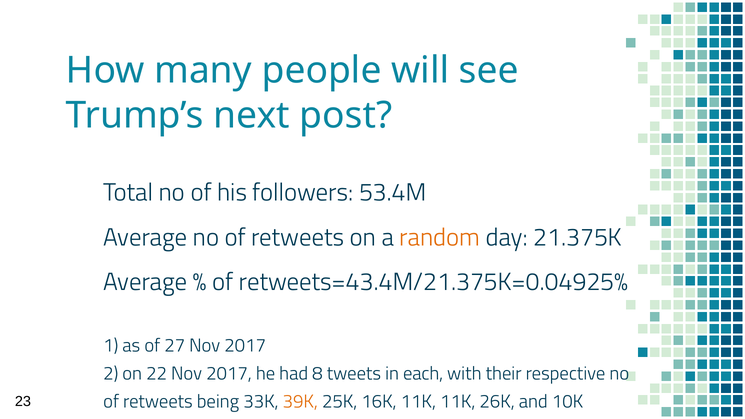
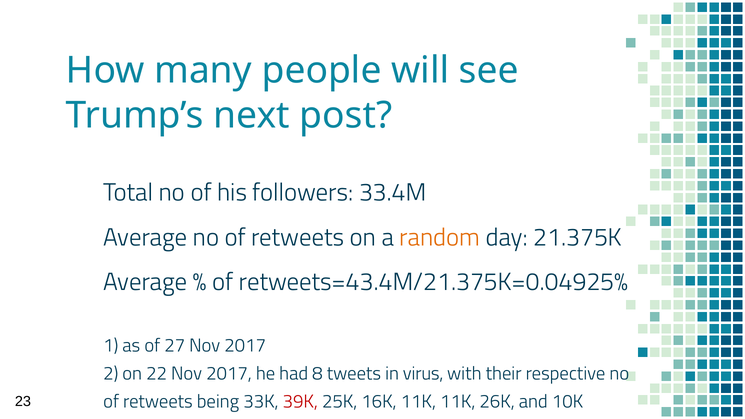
53.4M: 53.4M -> 33.4M
each: each -> virus
39K colour: orange -> red
